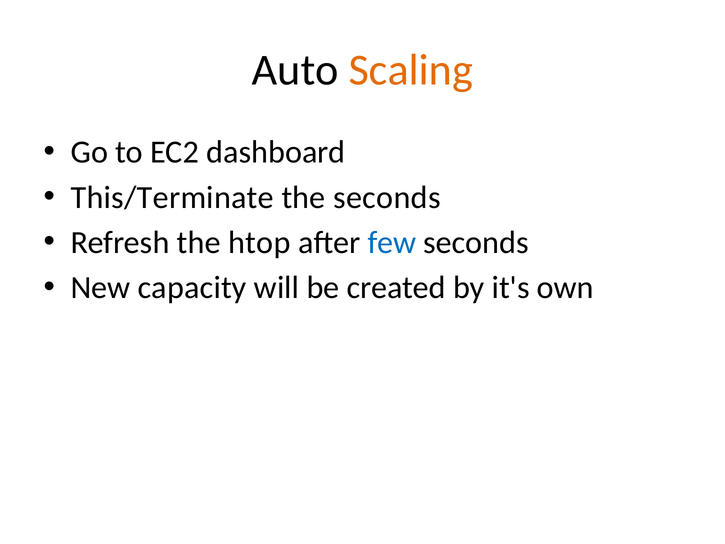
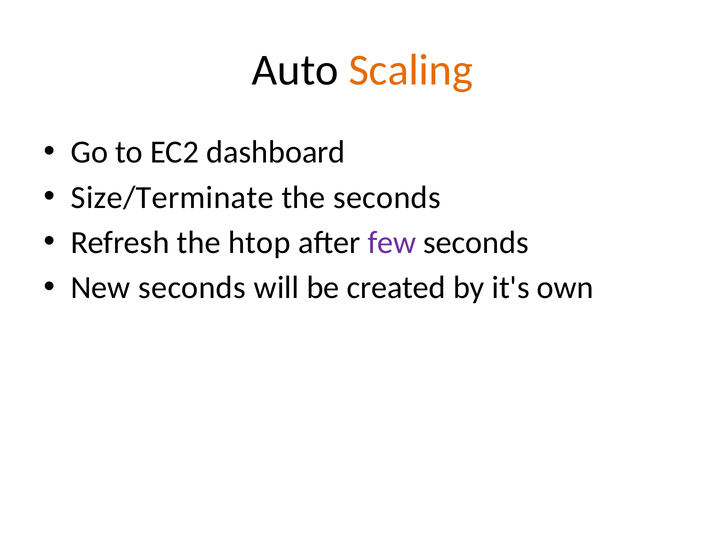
This/Terminate: This/Terminate -> Size/Terminate
few colour: blue -> purple
New capacity: capacity -> seconds
